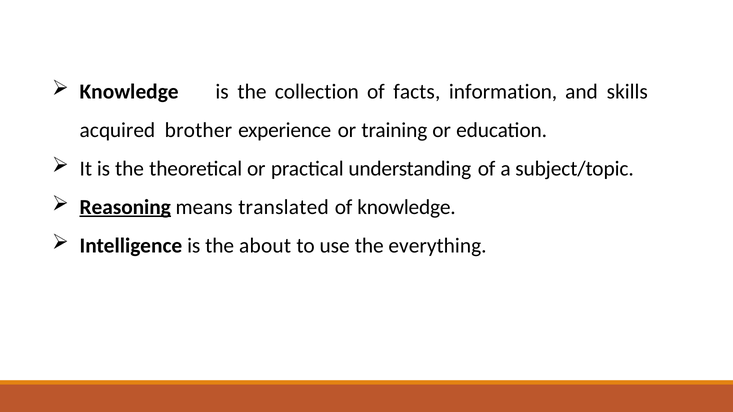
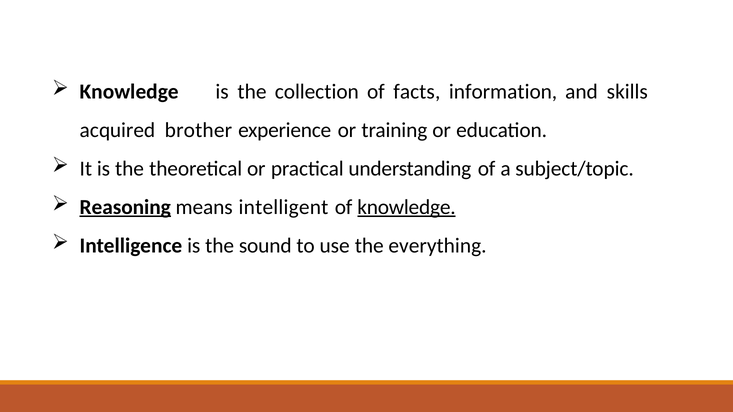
translated: translated -> intelligent
knowledge at (407, 207) underline: none -> present
about: about -> sound
